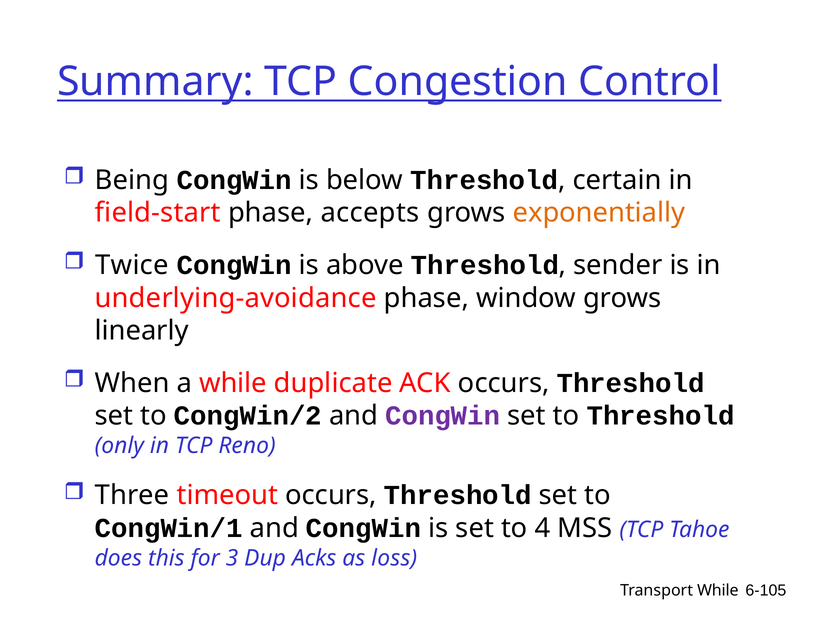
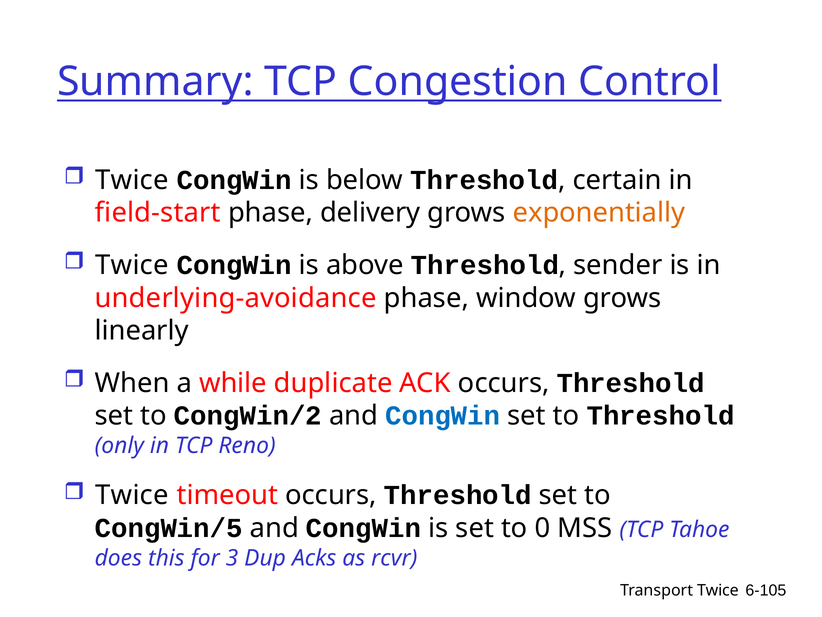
Being at (132, 180): Being -> Twice
accepts: accepts -> delivery
CongWin at (443, 416) colour: purple -> blue
Three at (132, 495): Three -> Twice
CongWin/1: CongWin/1 -> CongWin/5
4: 4 -> 0
loss: loss -> rcvr
Transport While: While -> Twice
